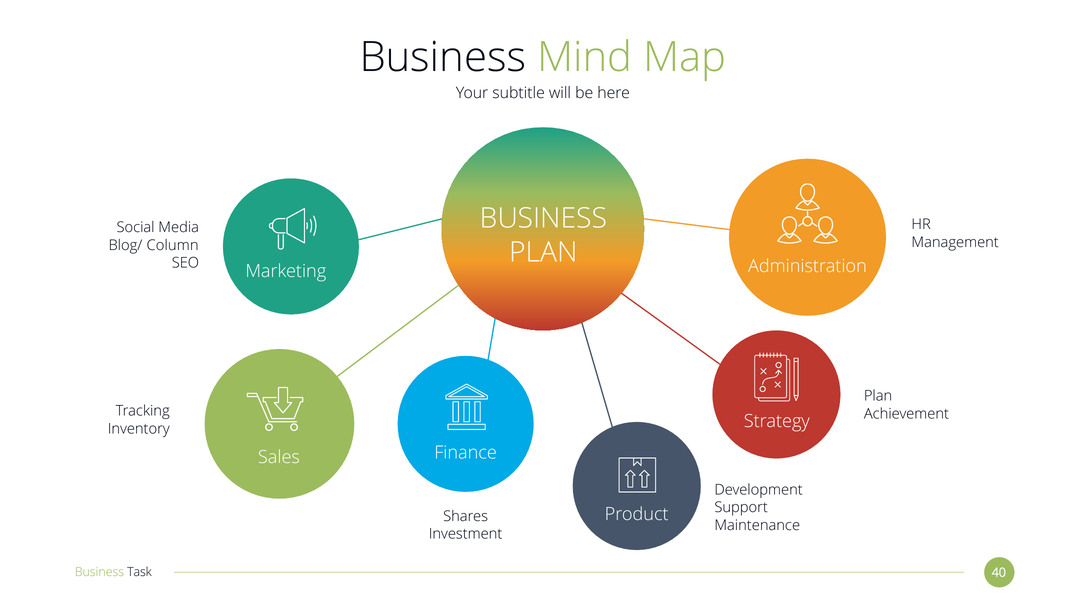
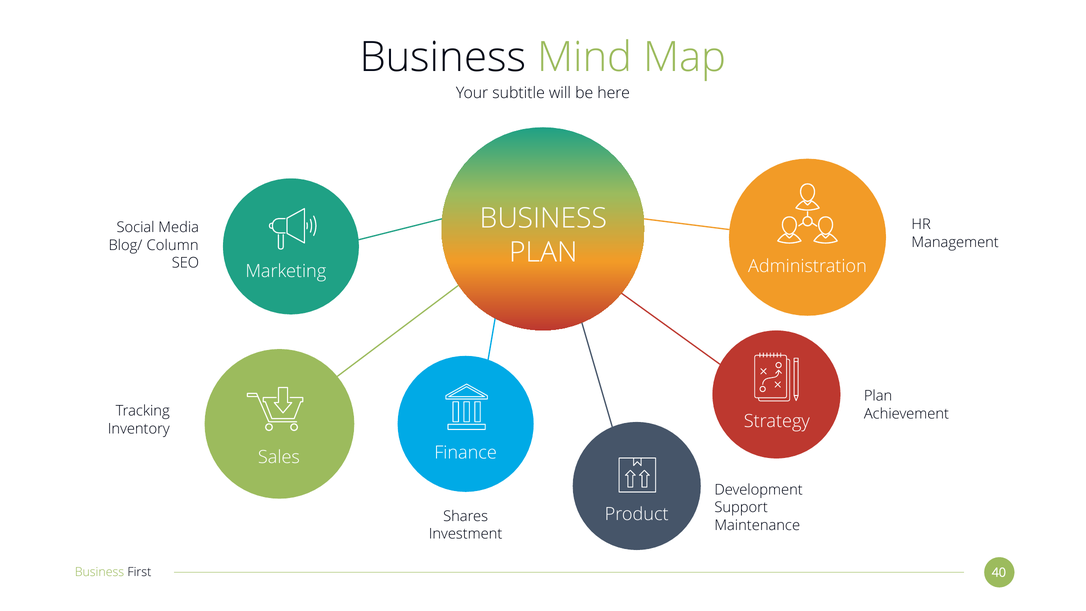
Task: Task -> First
